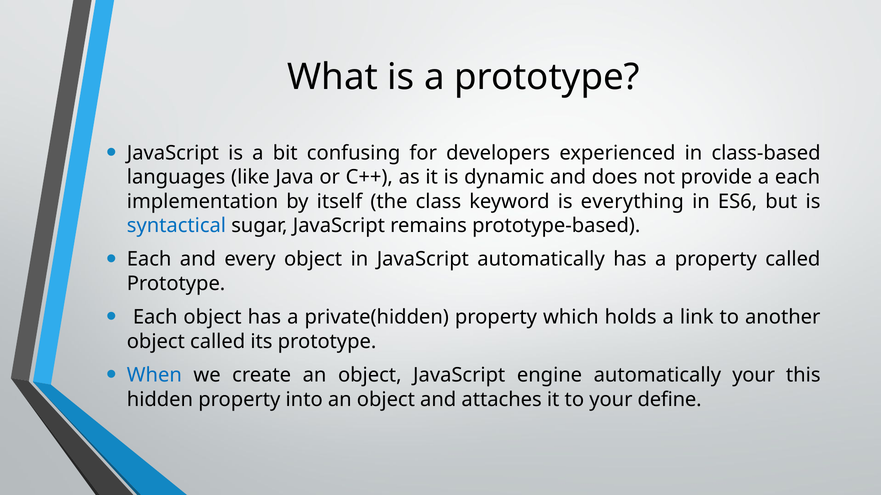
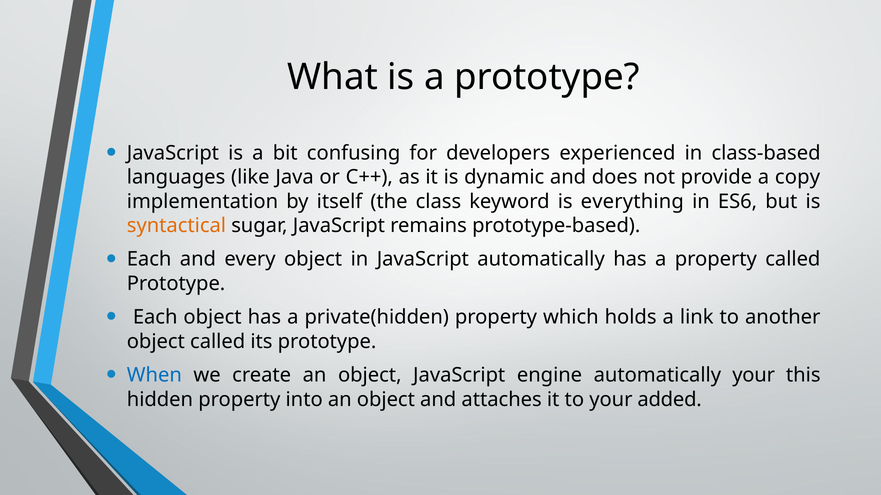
a each: each -> copy
syntactical colour: blue -> orange
define: define -> added
